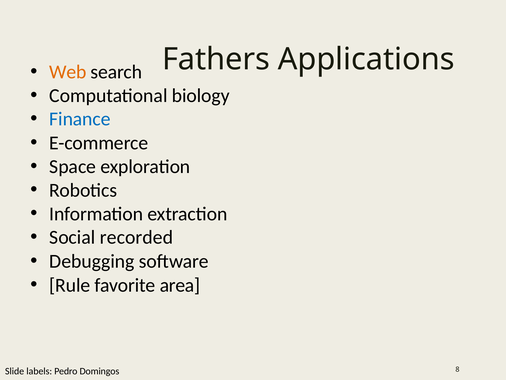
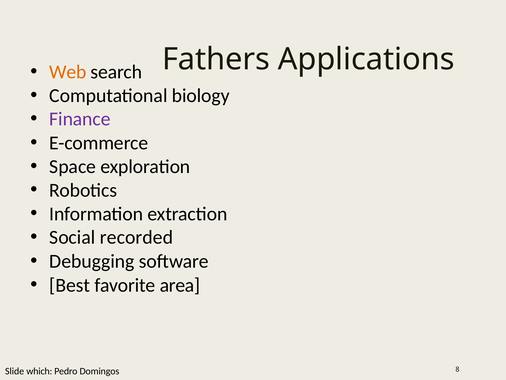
Finance colour: blue -> purple
Rule: Rule -> Best
labels: labels -> which
